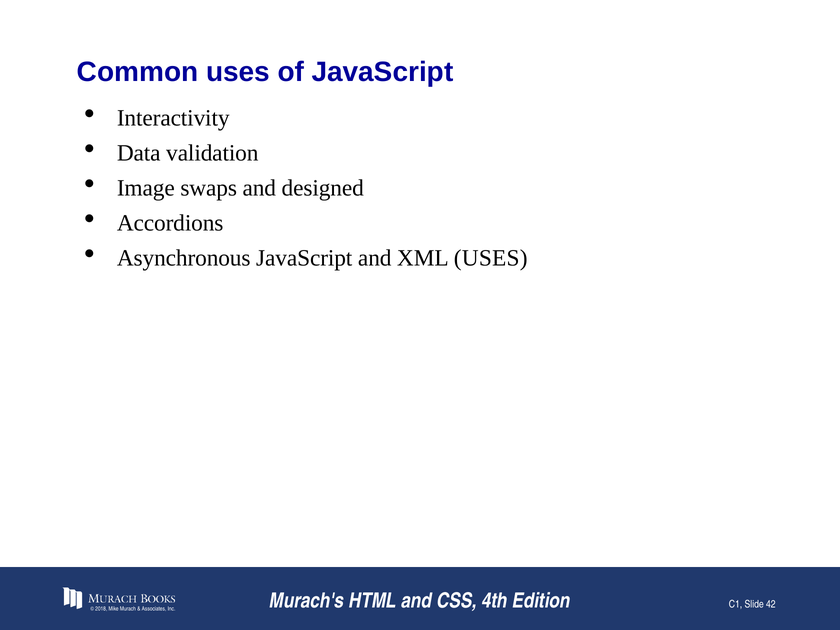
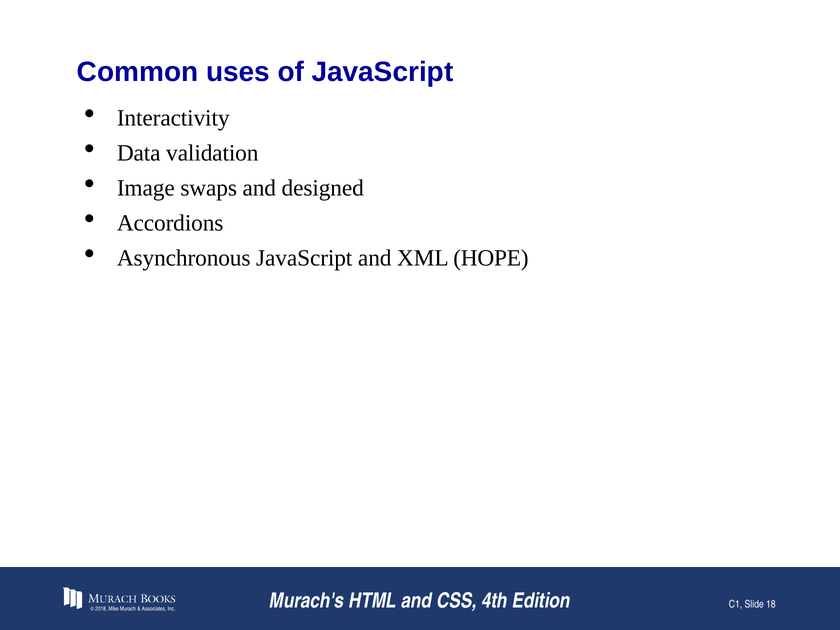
XML USES: USES -> HOPE
42: 42 -> 18
